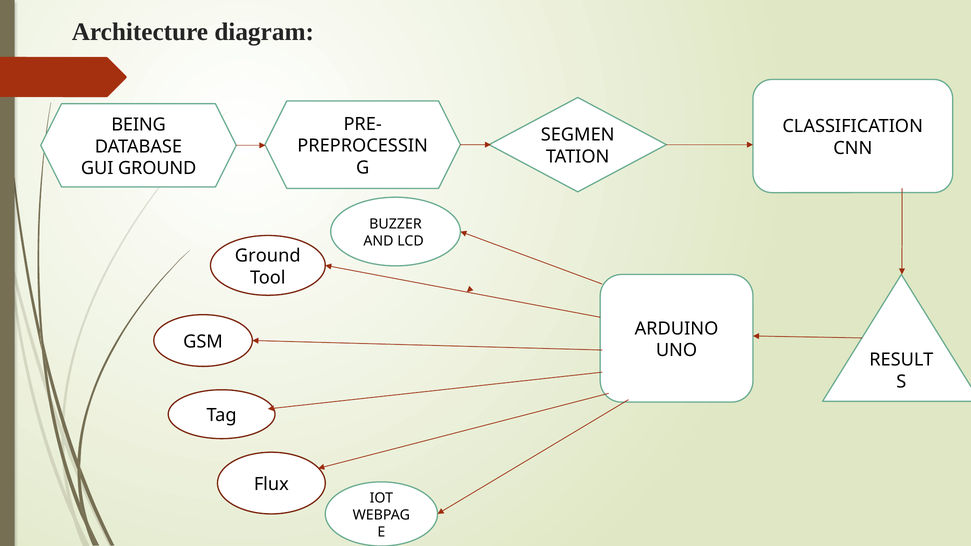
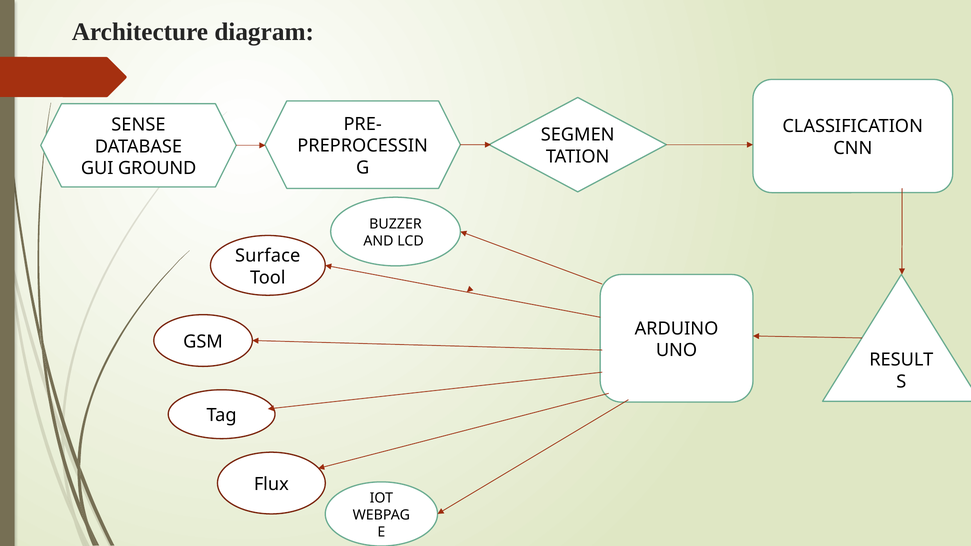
BEING: BEING -> SENSE
Ground at (268, 256): Ground -> Surface
